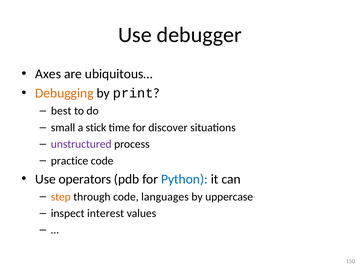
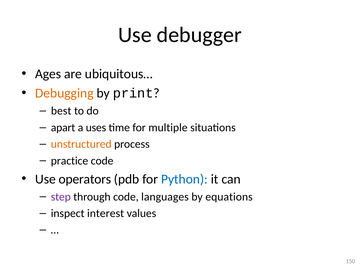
Axes: Axes -> Ages
small: small -> apart
stick: stick -> uses
discover: discover -> multiple
unstructured colour: purple -> orange
step colour: orange -> purple
uppercase: uppercase -> equations
